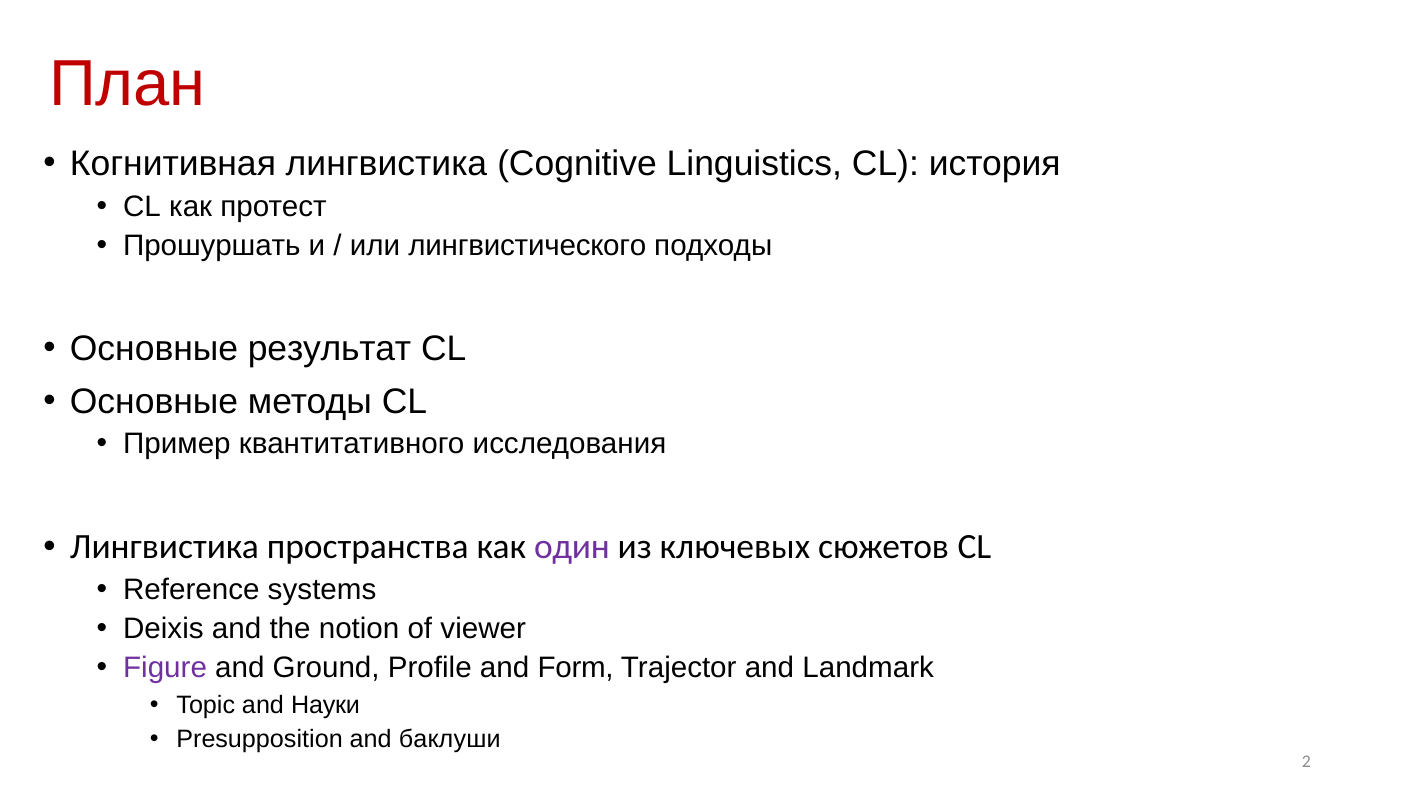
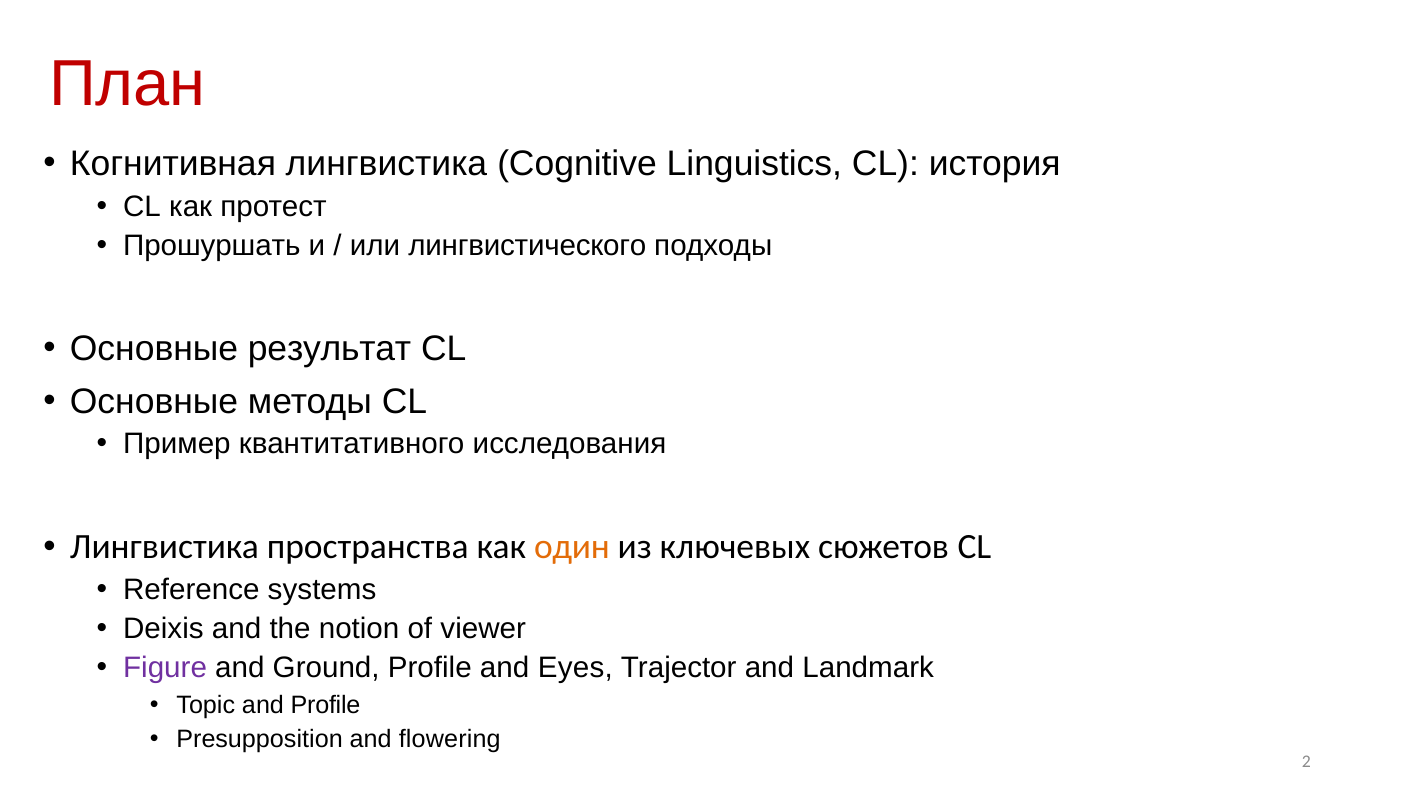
один colour: purple -> orange
Form: Form -> Eyes
and Науки: Науки -> Profile
баклуши: баклуши -> flowering
